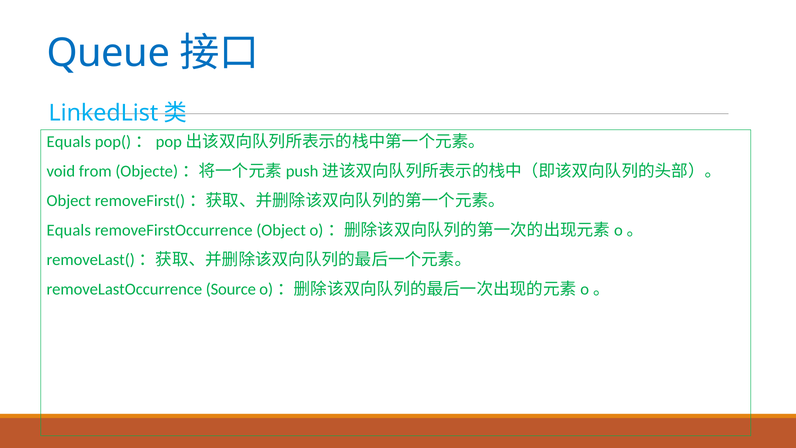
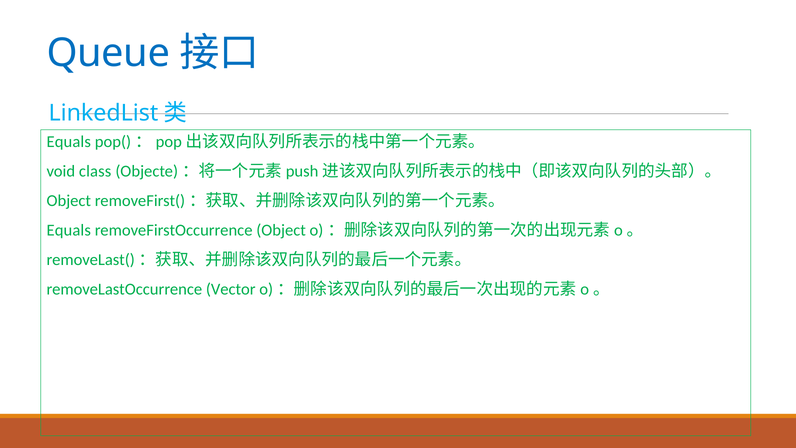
from: from -> class
Source: Source -> Vector
